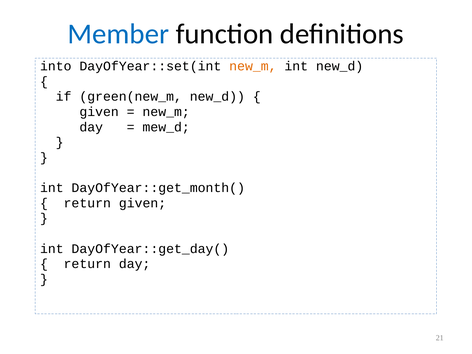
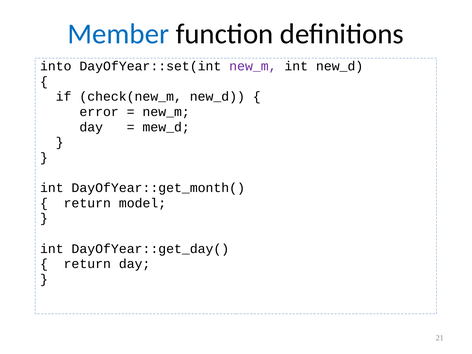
new_m at (253, 66) colour: orange -> purple
green(new_m: green(new_m -> check(new_m
given at (99, 112): given -> error
return given: given -> model
